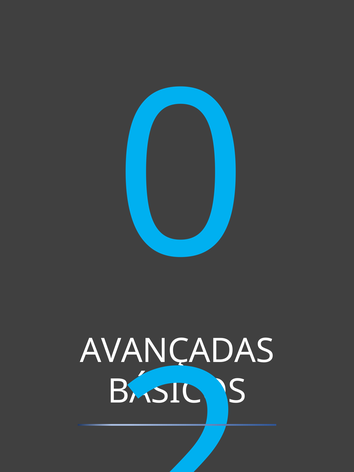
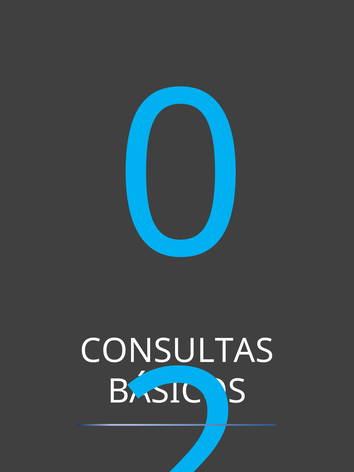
AVANÇADAS: AVANÇADAS -> CONSULTAS
